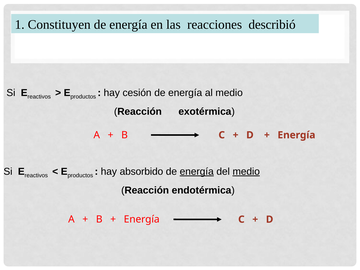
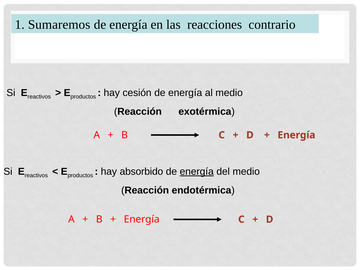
Constituyen: Constituyen -> Sumaremos
describió: describió -> contrario
medio at (246, 172) underline: present -> none
